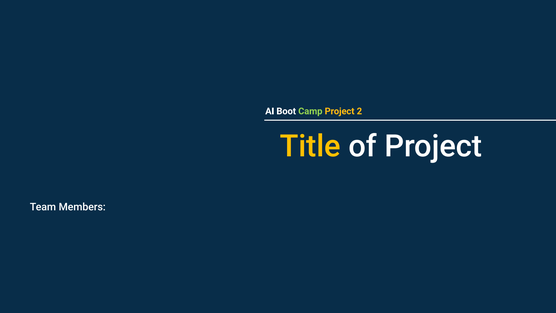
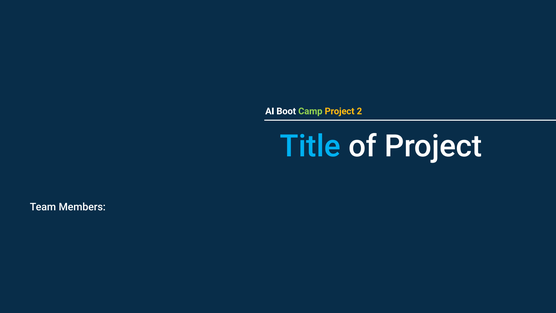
Title colour: yellow -> light blue
